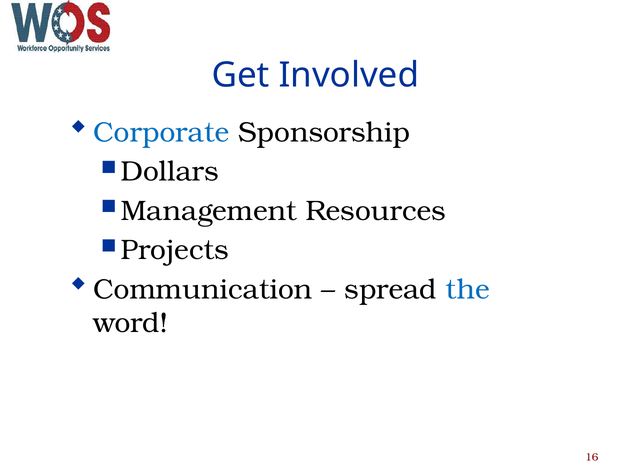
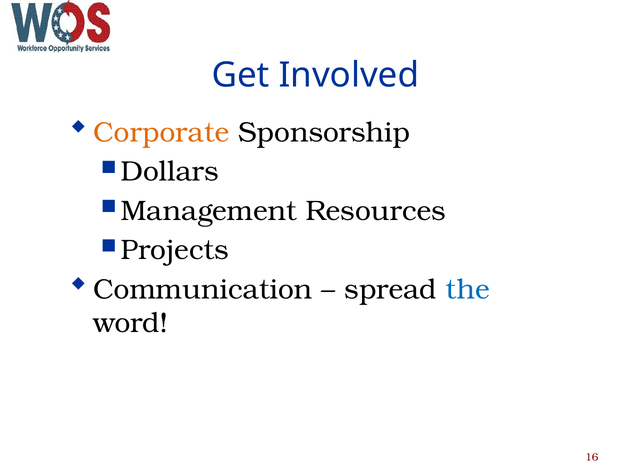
Corporate colour: blue -> orange
